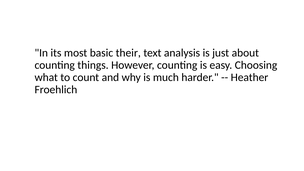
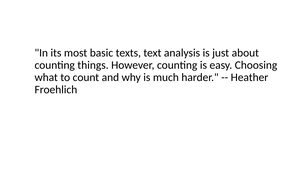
their: their -> texts
